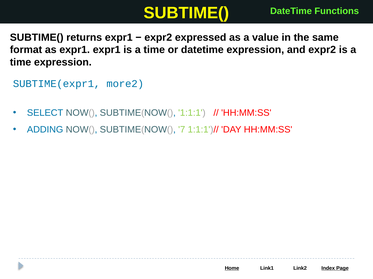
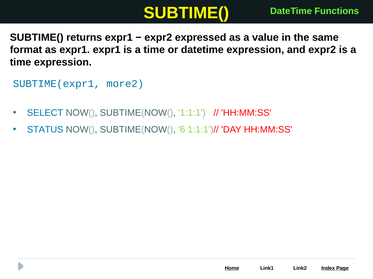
ADDING: ADDING -> STATUS
7: 7 -> 6
